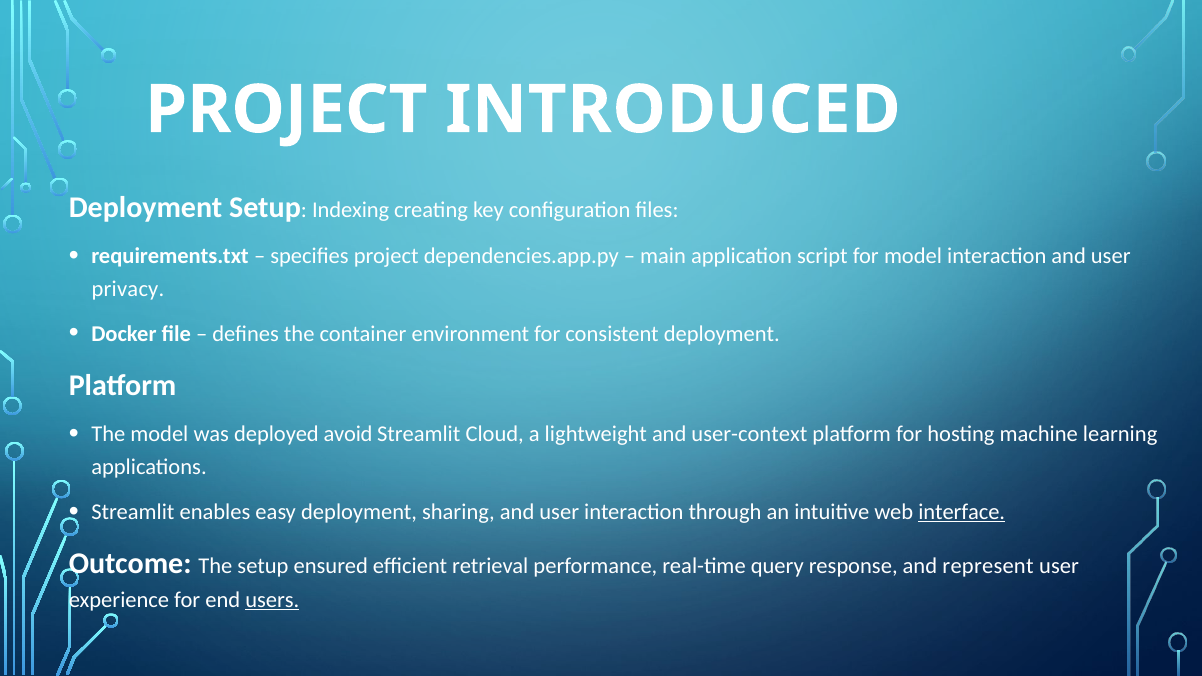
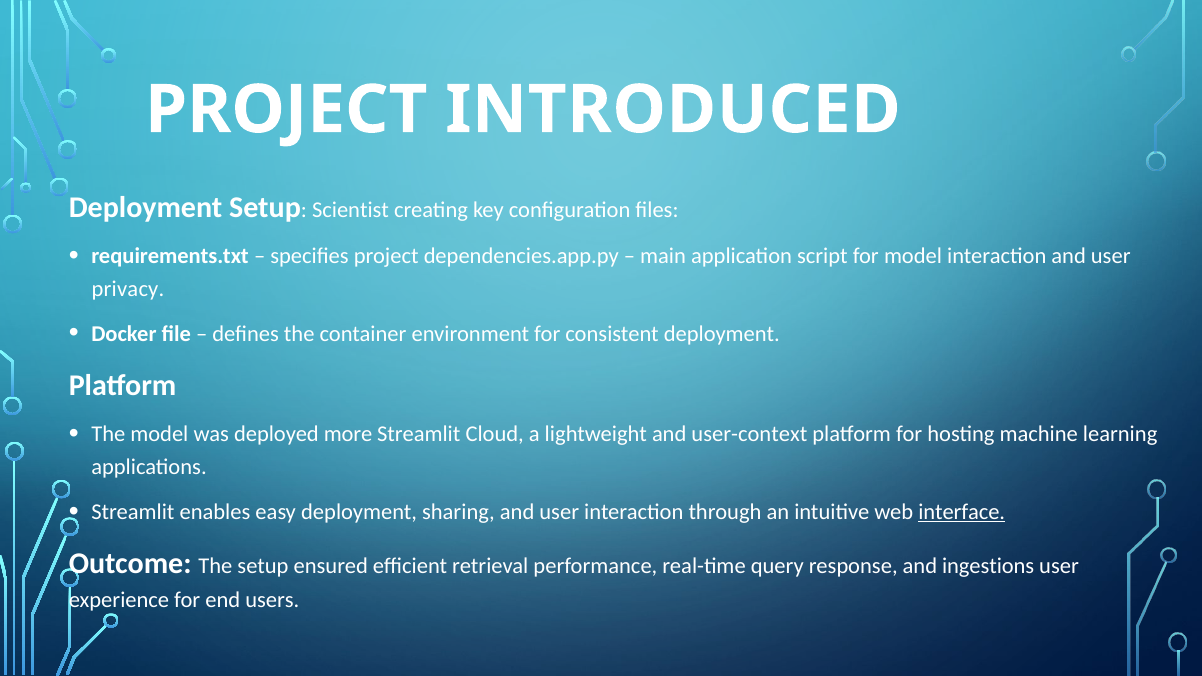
Indexing: Indexing -> Scientist
avoid: avoid -> more
represent: represent -> ingestions
users underline: present -> none
